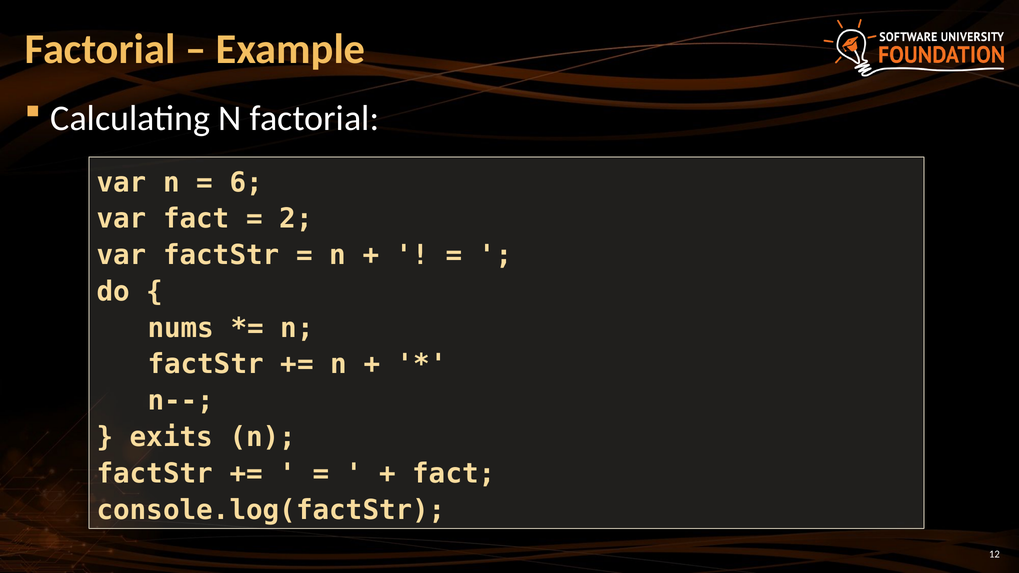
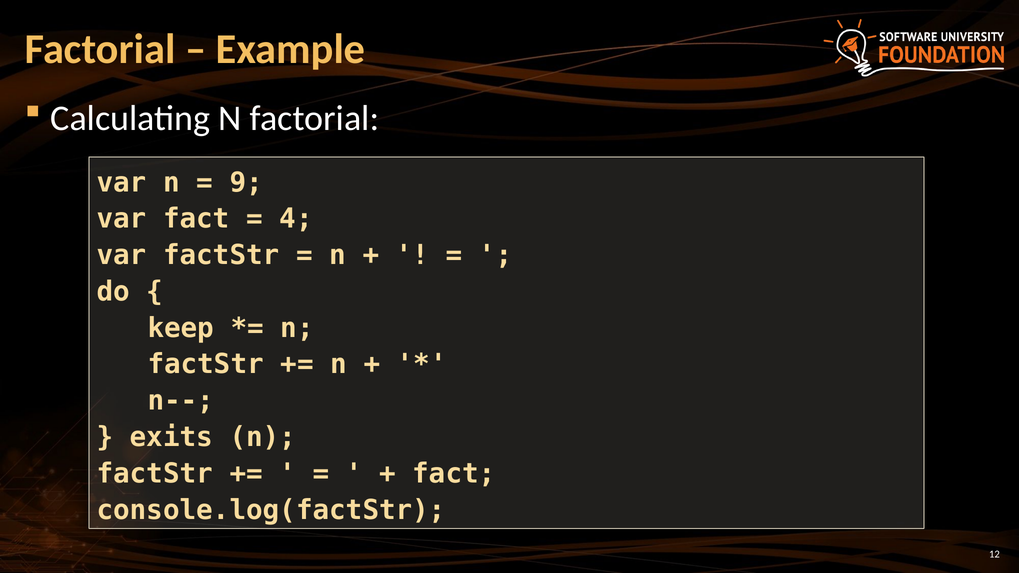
6: 6 -> 9
2: 2 -> 4
nums: nums -> keep
